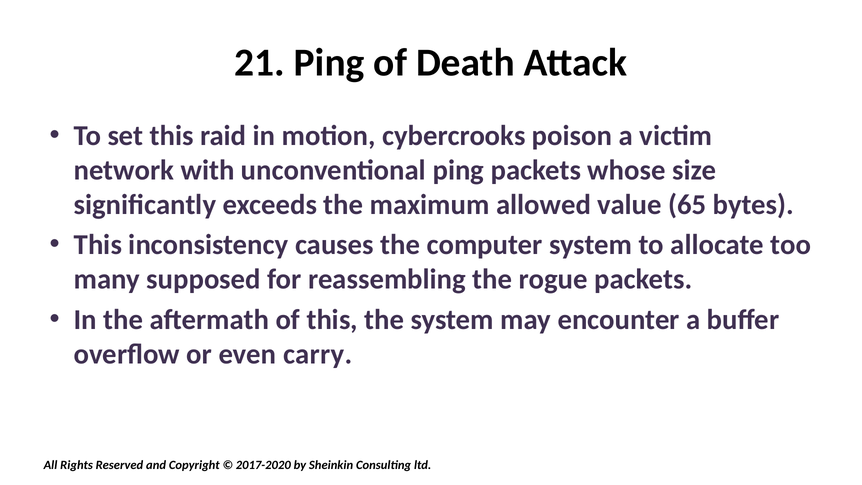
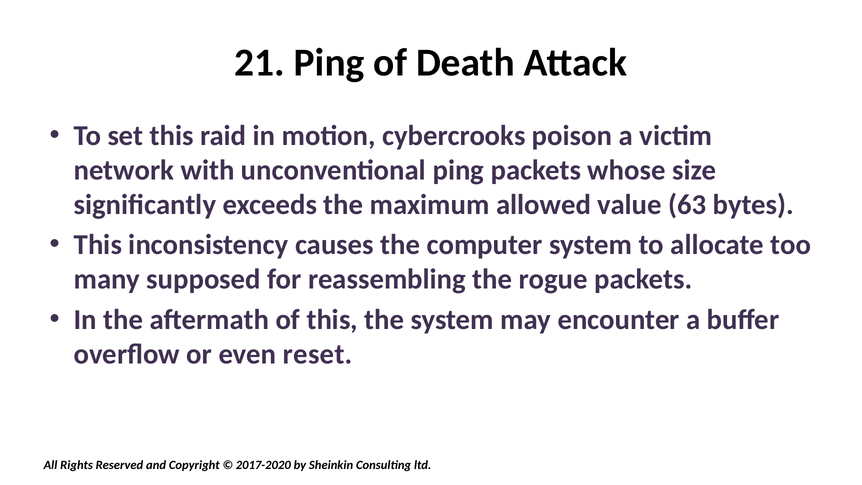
65: 65 -> 63
carry: carry -> reset
